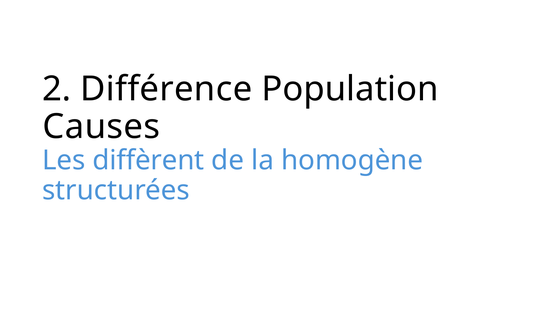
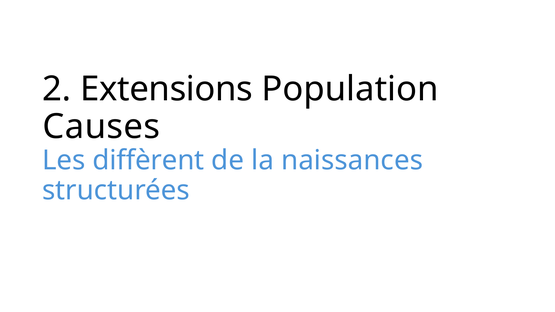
Différence: Différence -> Extensions
homogène: homogène -> naissances
